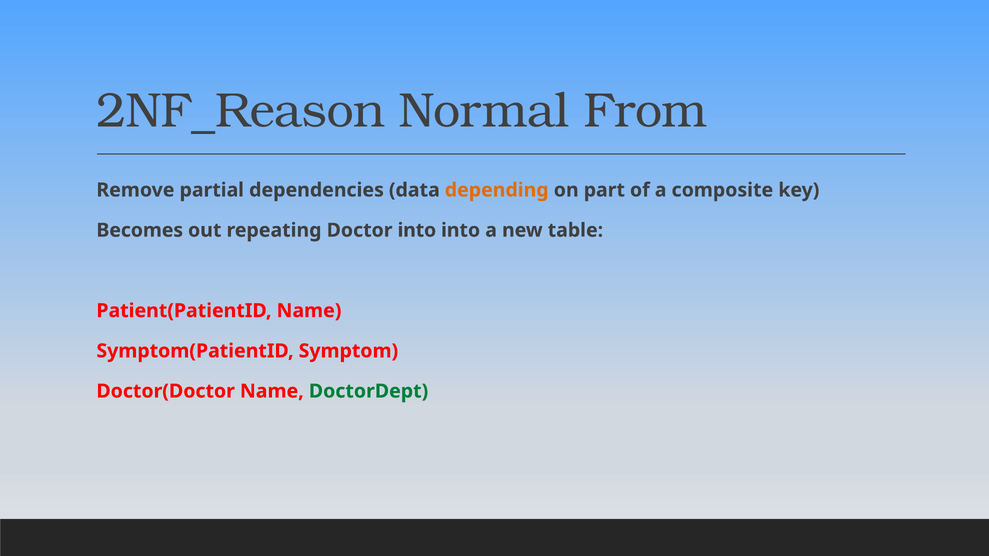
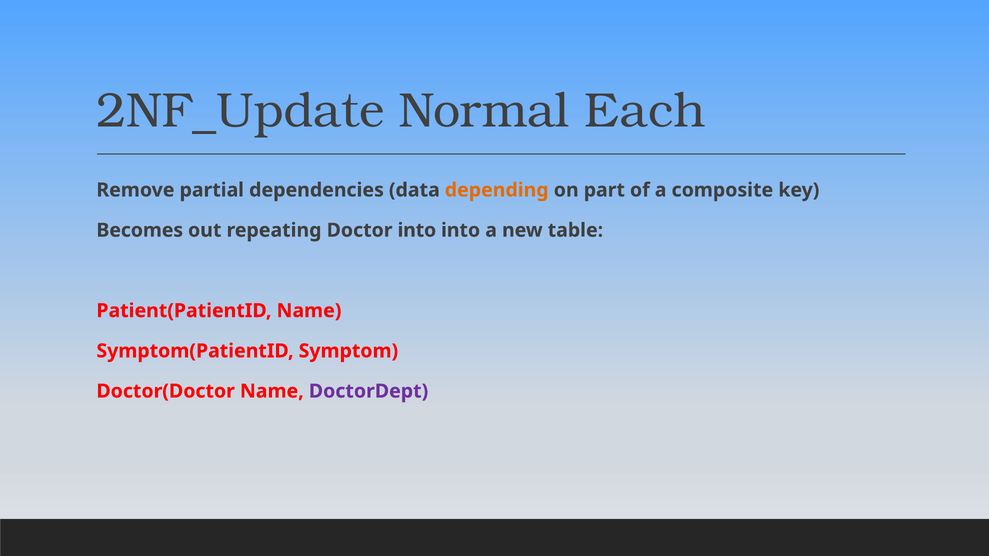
2NF_Reason: 2NF_Reason -> 2NF_Update
From: From -> Each
DoctorDept colour: green -> purple
